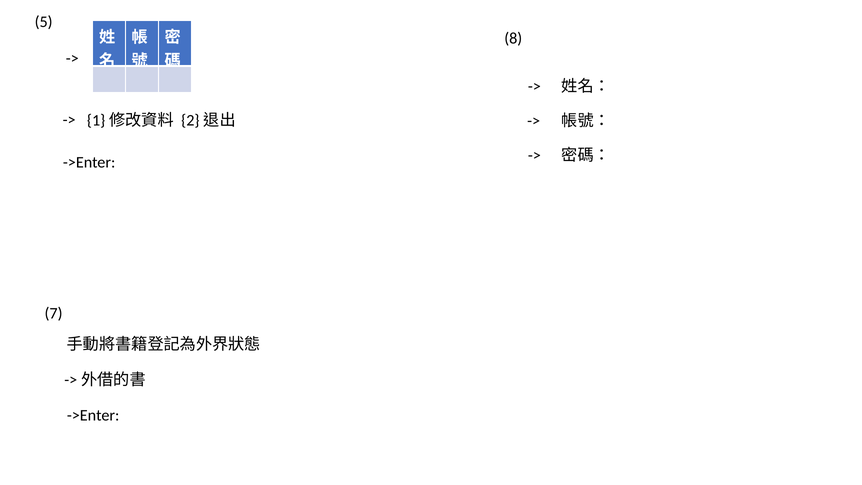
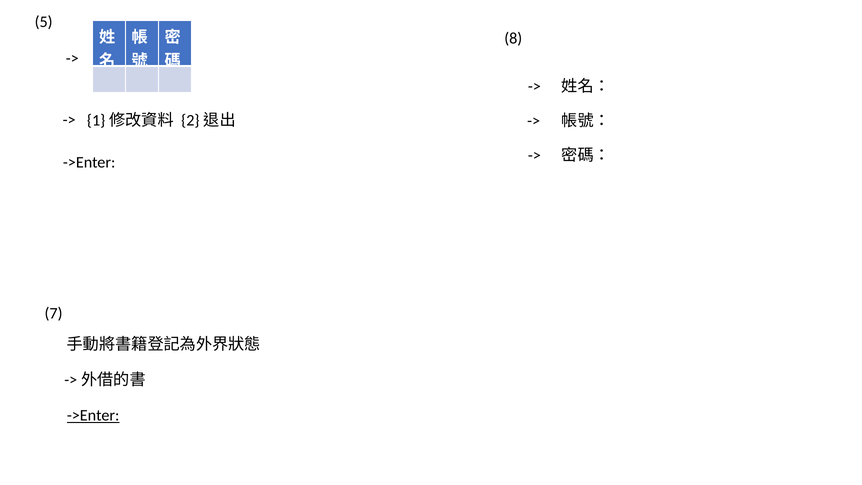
->Enter at (93, 415) underline: none -> present
